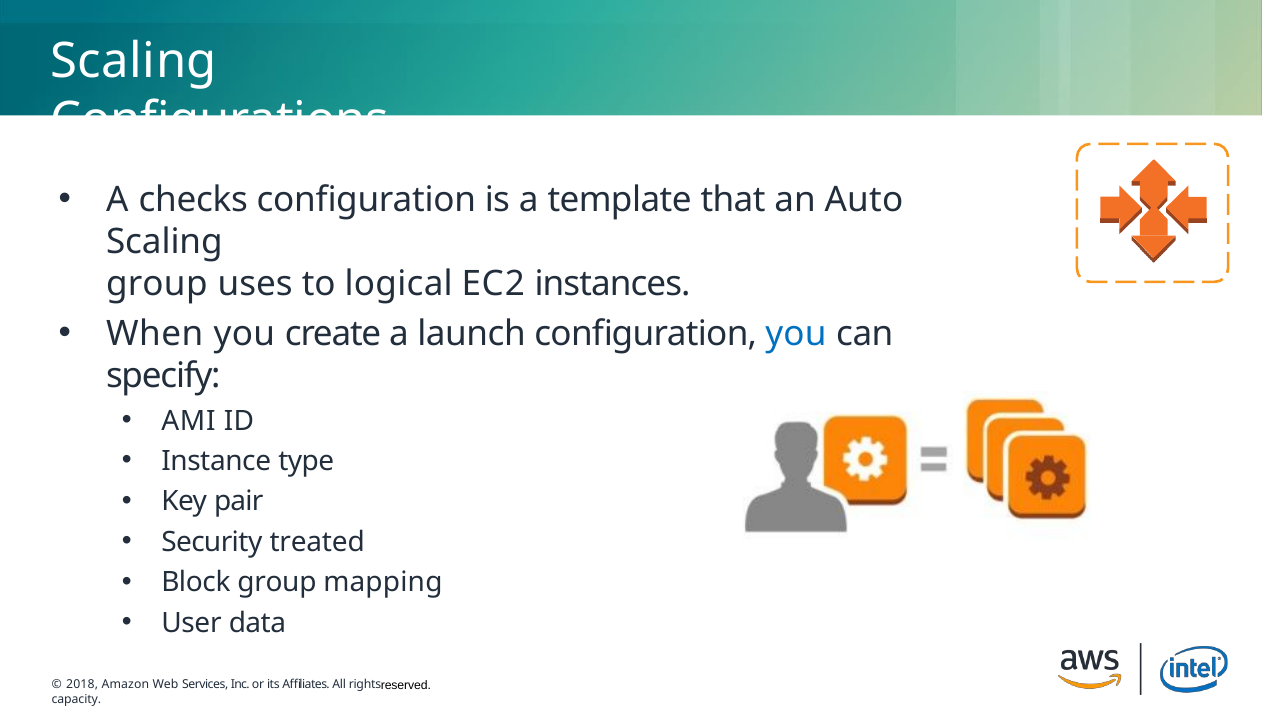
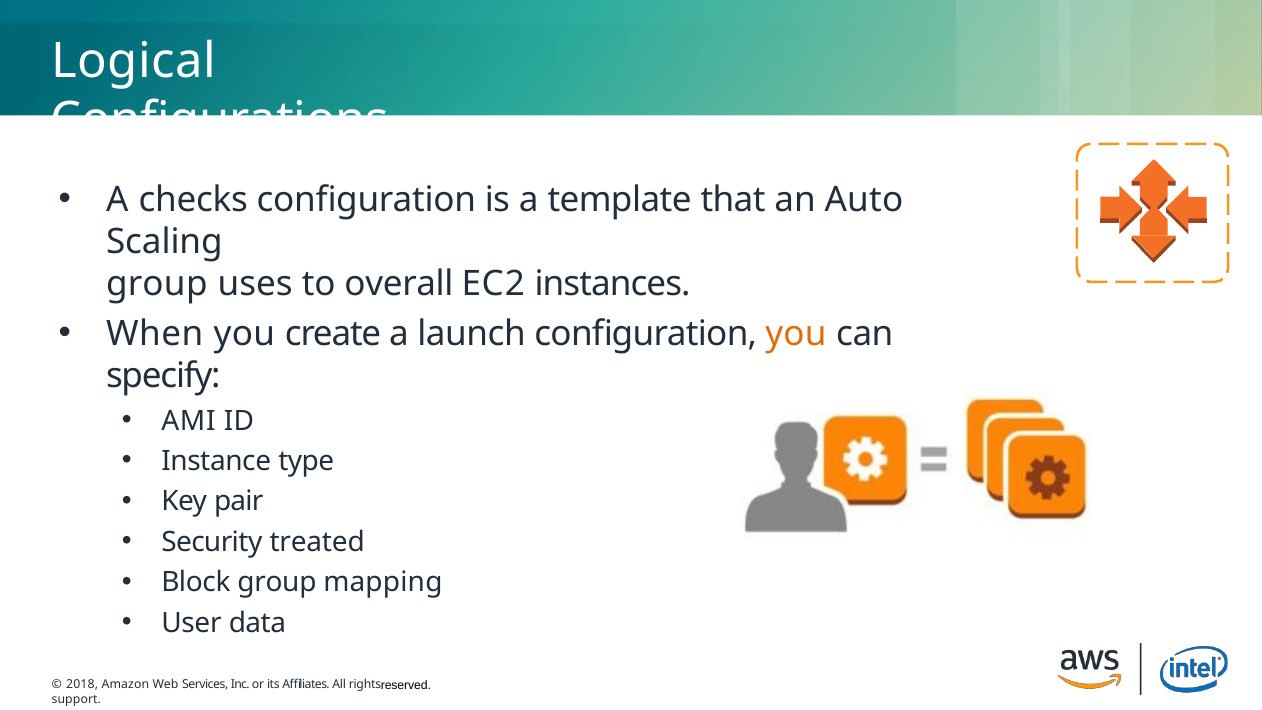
Scaling at (134, 61): Scaling -> Logical
logical: logical -> overall
you at (796, 334) colour: blue -> orange
capacity: capacity -> support
